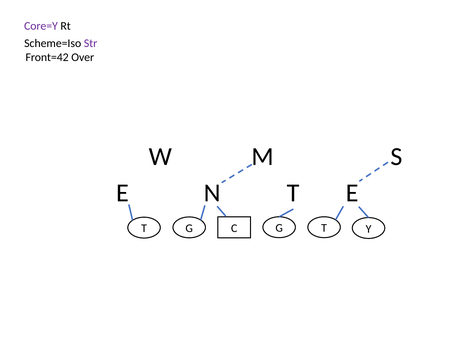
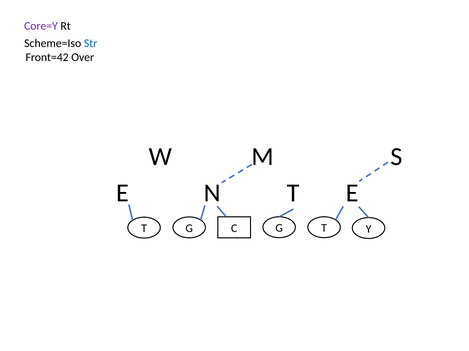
Str colour: purple -> blue
